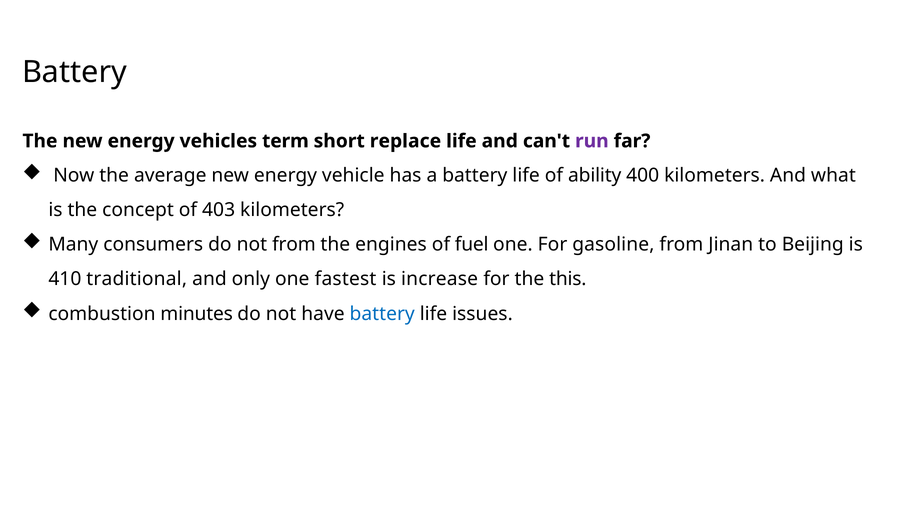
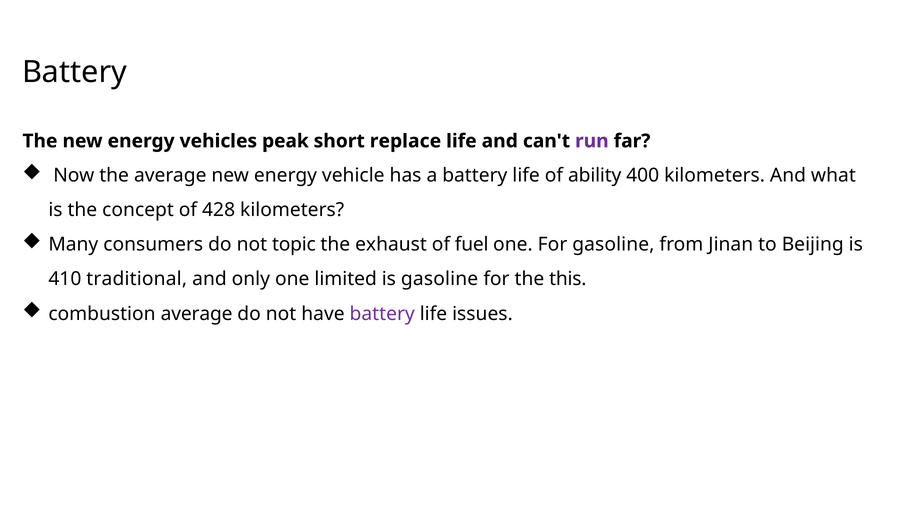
term: term -> peak
403: 403 -> 428
not from: from -> topic
engines: engines -> exhaust
fastest: fastest -> limited
is increase: increase -> gasoline
combustion minutes: minutes -> average
battery at (382, 314) colour: blue -> purple
